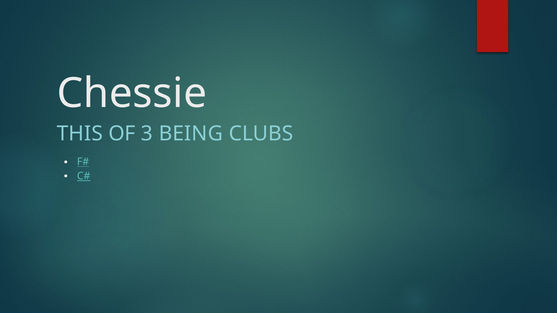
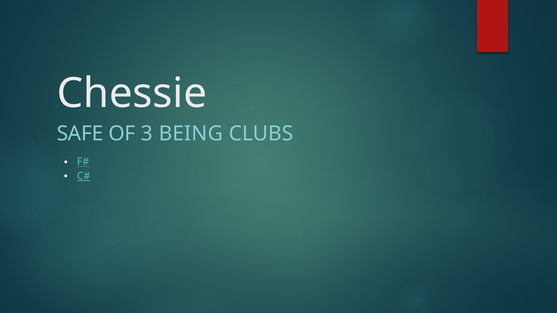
THIS: THIS -> SAFE
